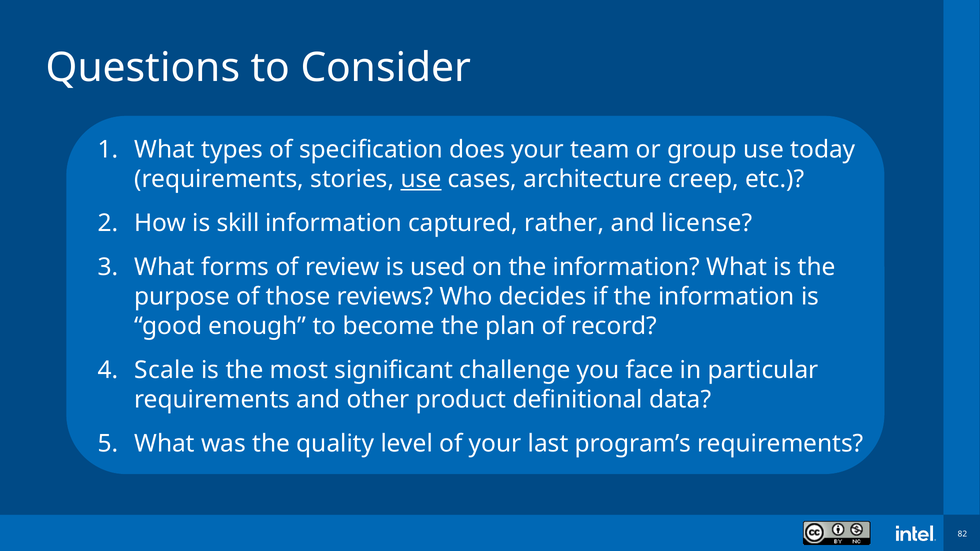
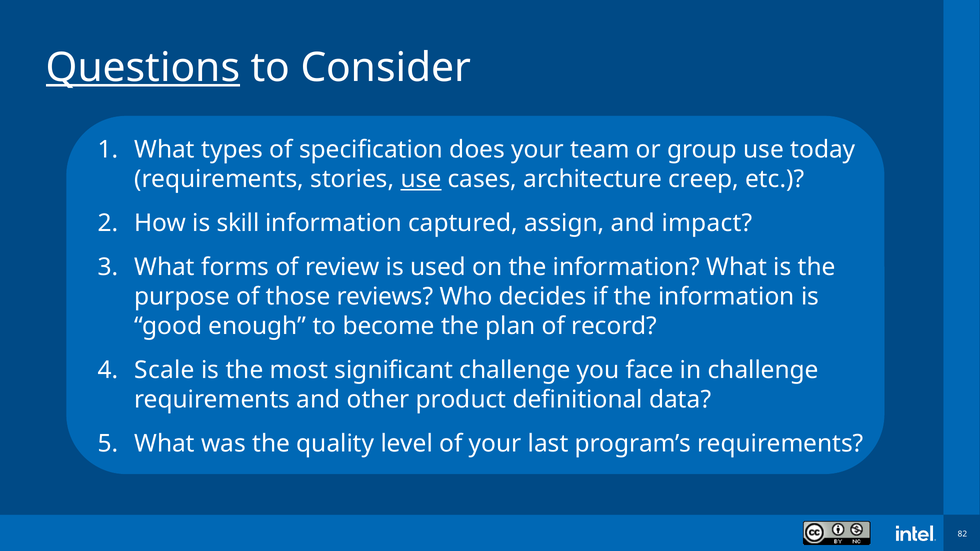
Questions underline: none -> present
rather: rather -> assign
license: license -> impact
in particular: particular -> challenge
